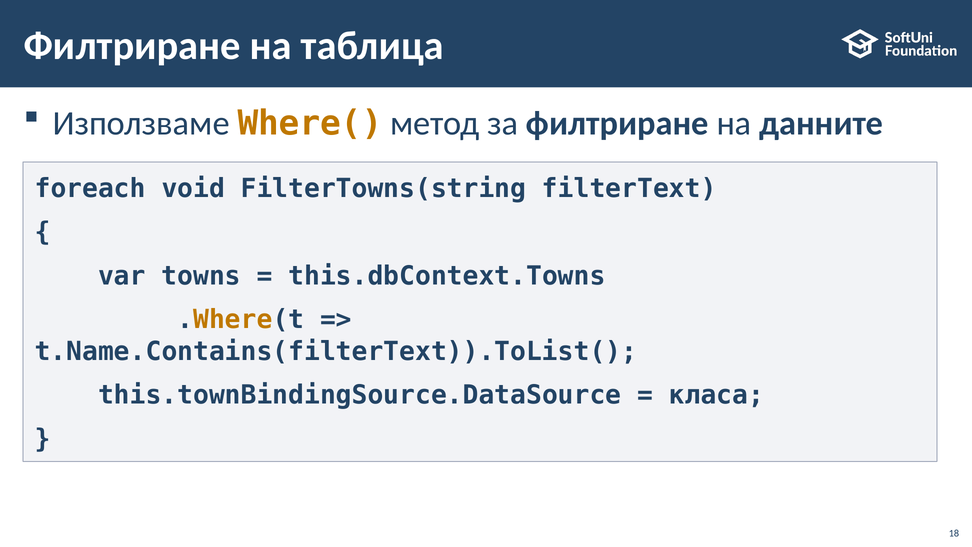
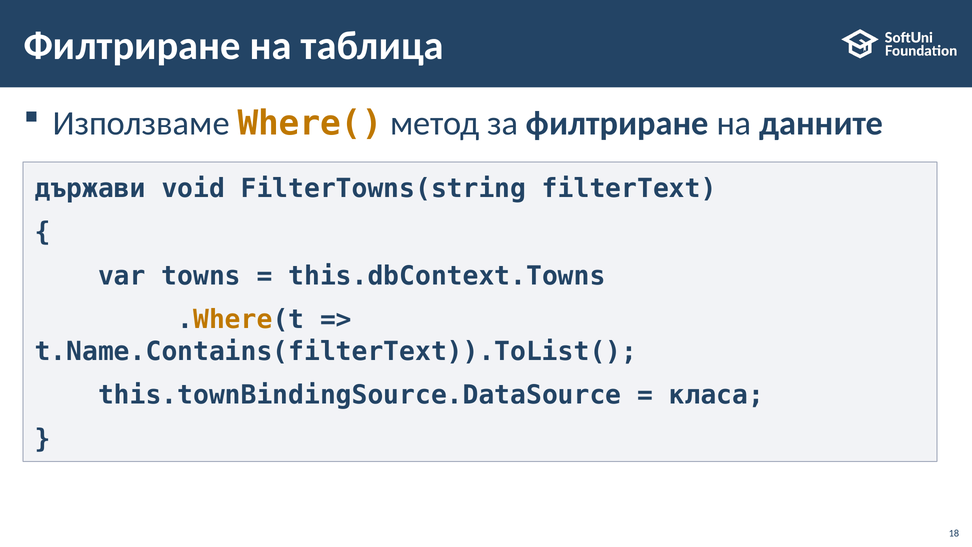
foreach: foreach -> държави
